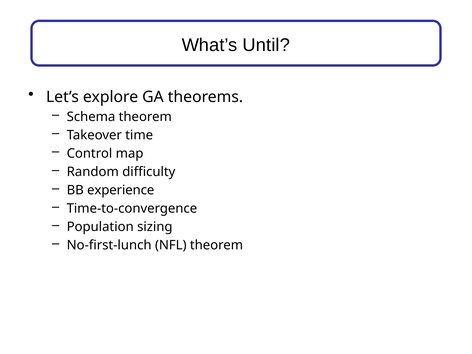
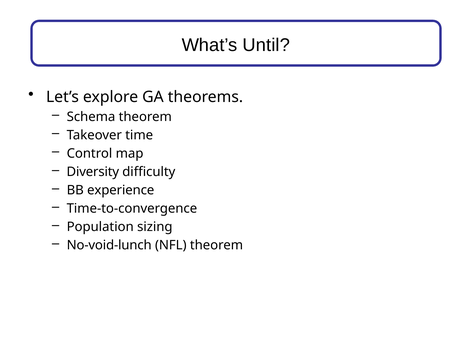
Random: Random -> Diversity
No-first-lunch: No-first-lunch -> No-void-lunch
